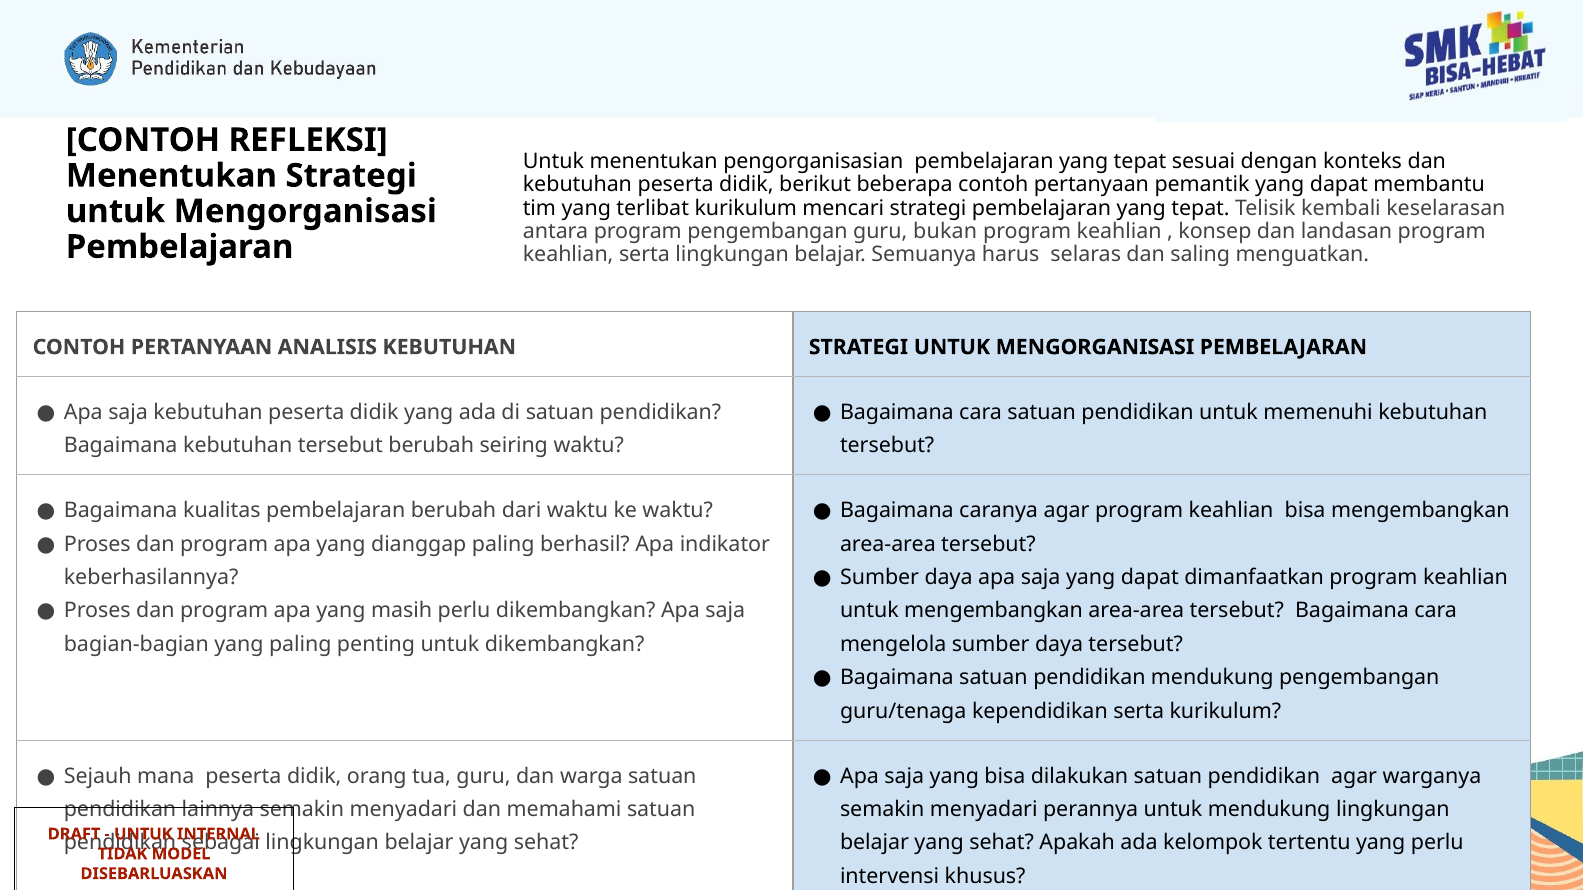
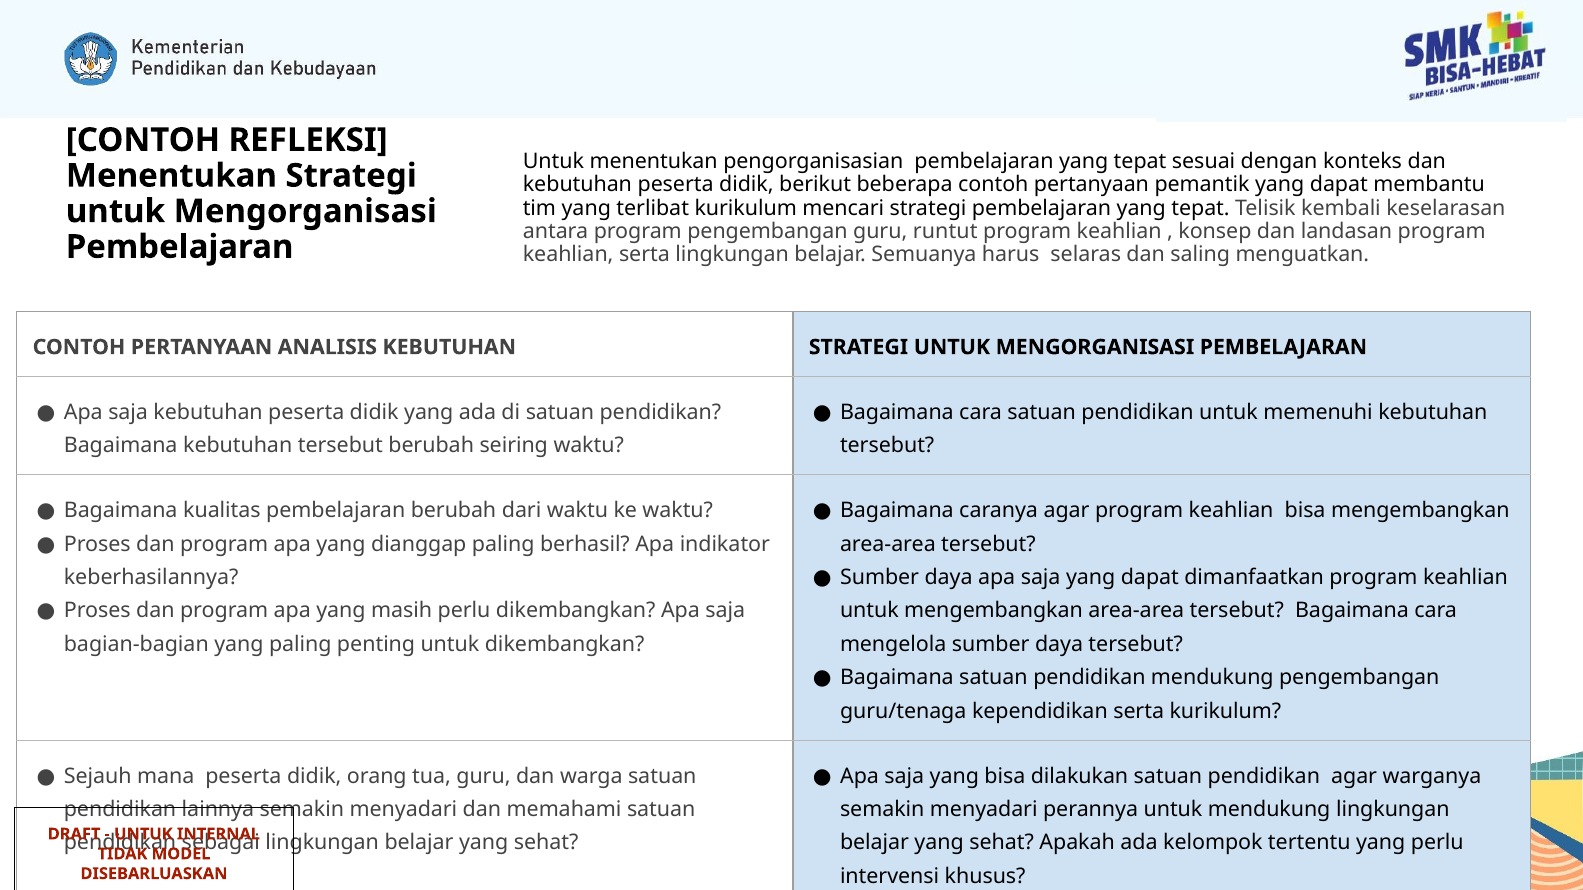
bukan: bukan -> runtut
